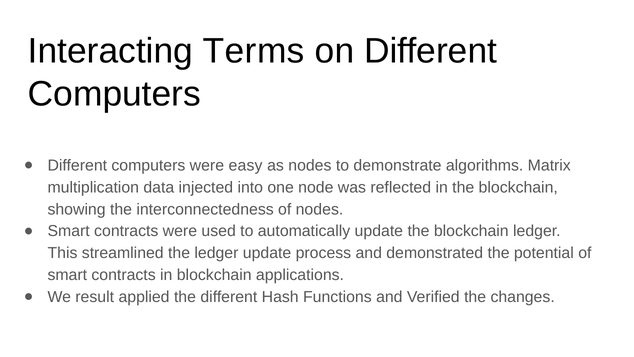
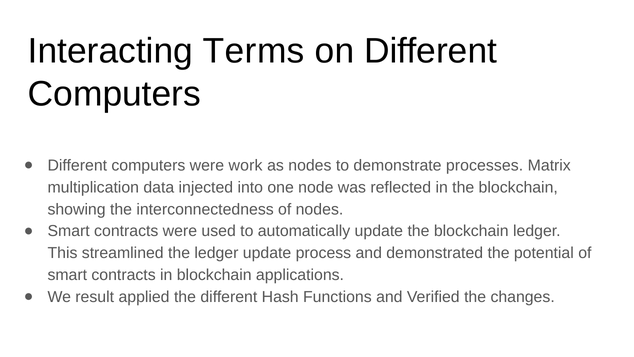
easy: easy -> work
algorithms: algorithms -> processes
